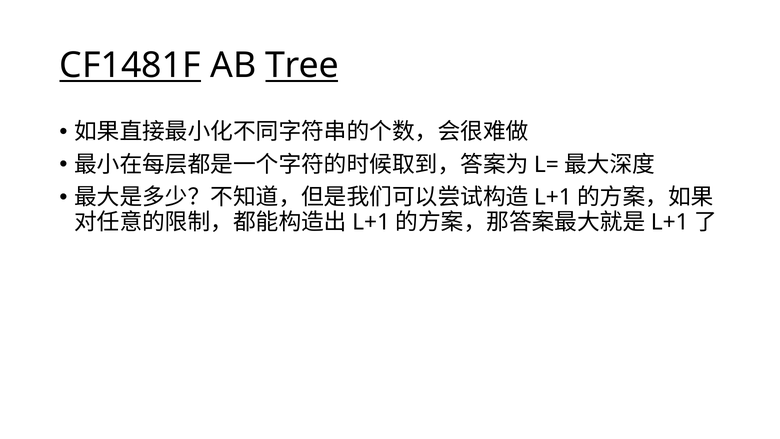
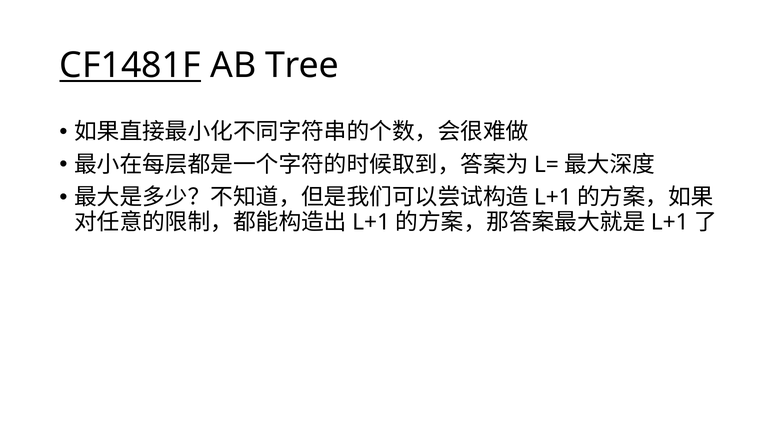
Tree underline: present -> none
